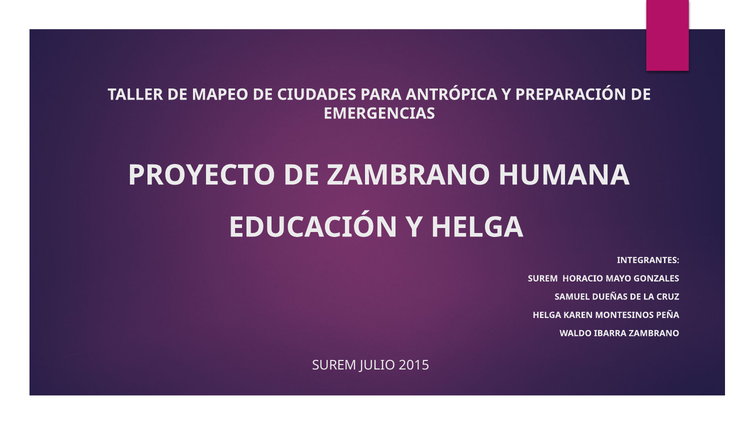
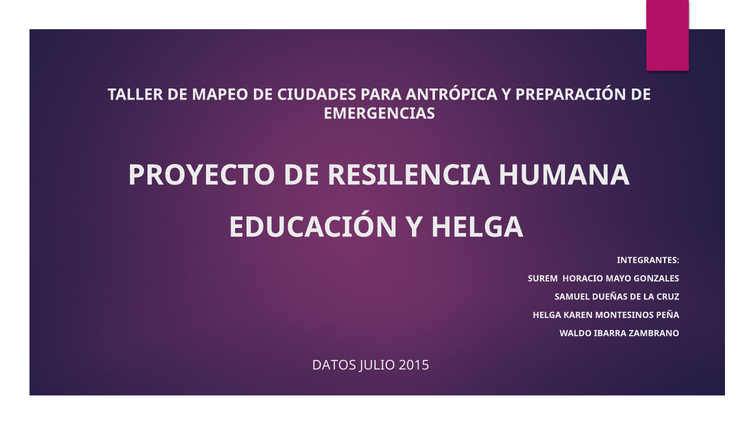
DE ZAMBRANO: ZAMBRANO -> RESILENCIA
SUREM at (334, 365): SUREM -> DATOS
